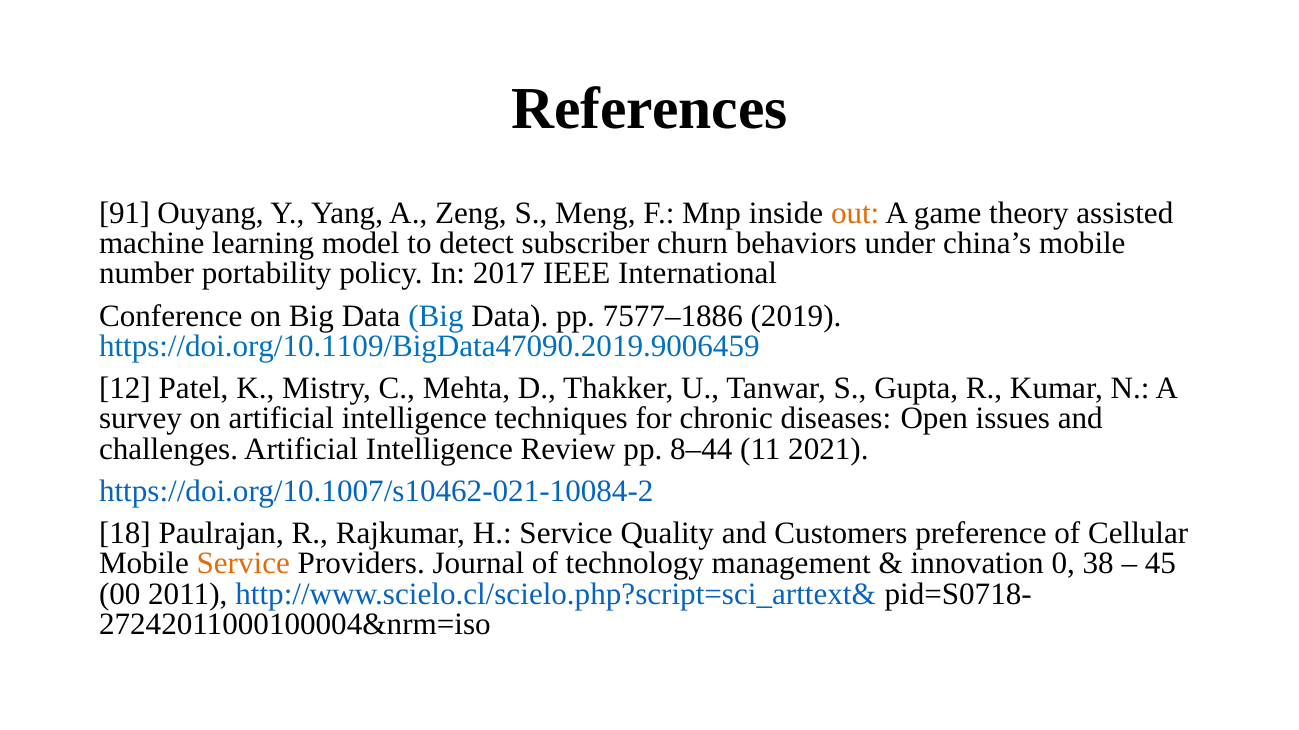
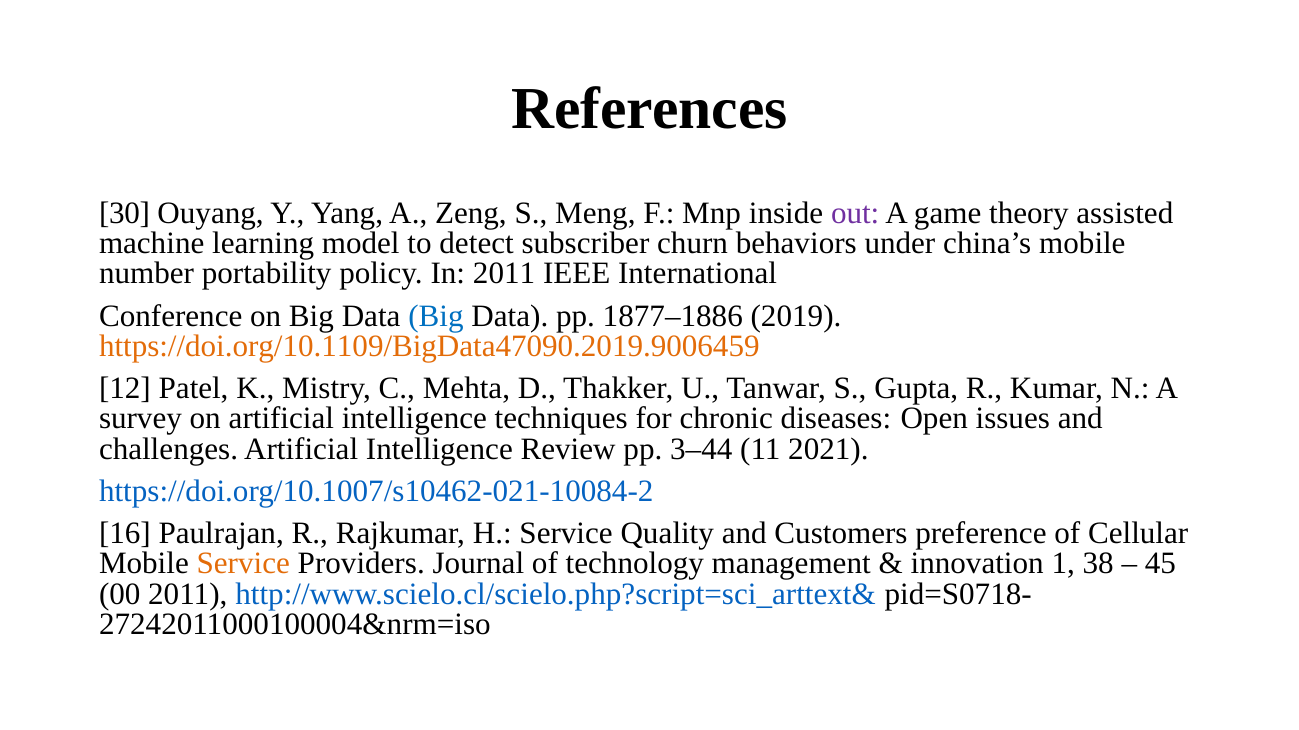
91: 91 -> 30
out colour: orange -> purple
In 2017: 2017 -> 2011
7577–1886: 7577–1886 -> 1877–1886
https://doi.org/10.1109/BigData47090.2019.9006459 colour: blue -> orange
8–44: 8–44 -> 3–44
18: 18 -> 16
0: 0 -> 1
